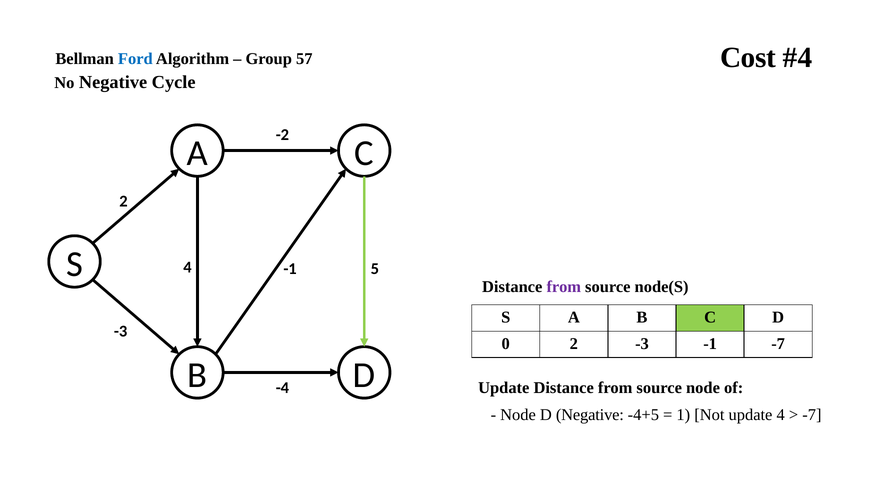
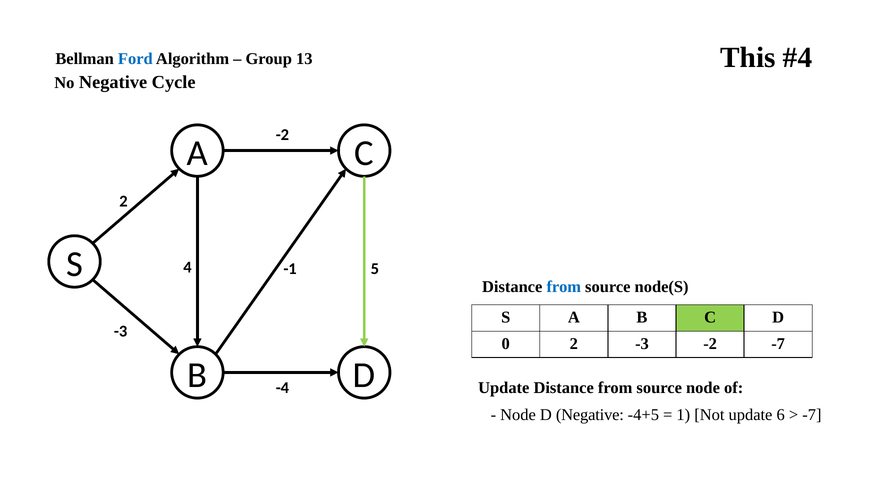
Cost: Cost -> This
57: 57 -> 13
from at (564, 287) colour: purple -> blue
-3 -1: -1 -> -2
update 4: 4 -> 6
